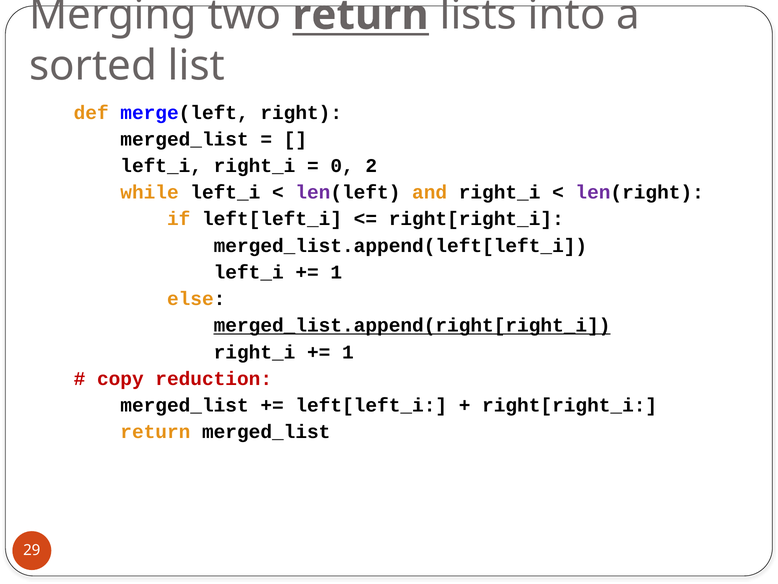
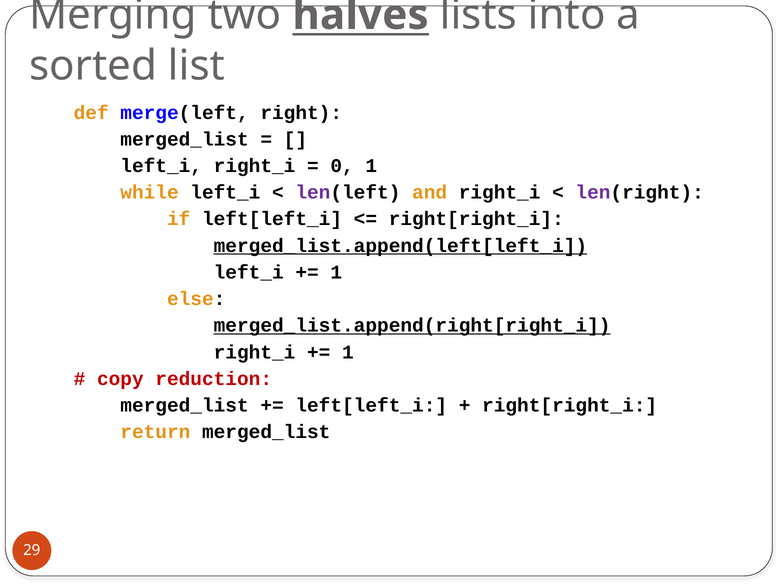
two return: return -> halves
0 2: 2 -> 1
merged_list.append(left[left_i underline: none -> present
